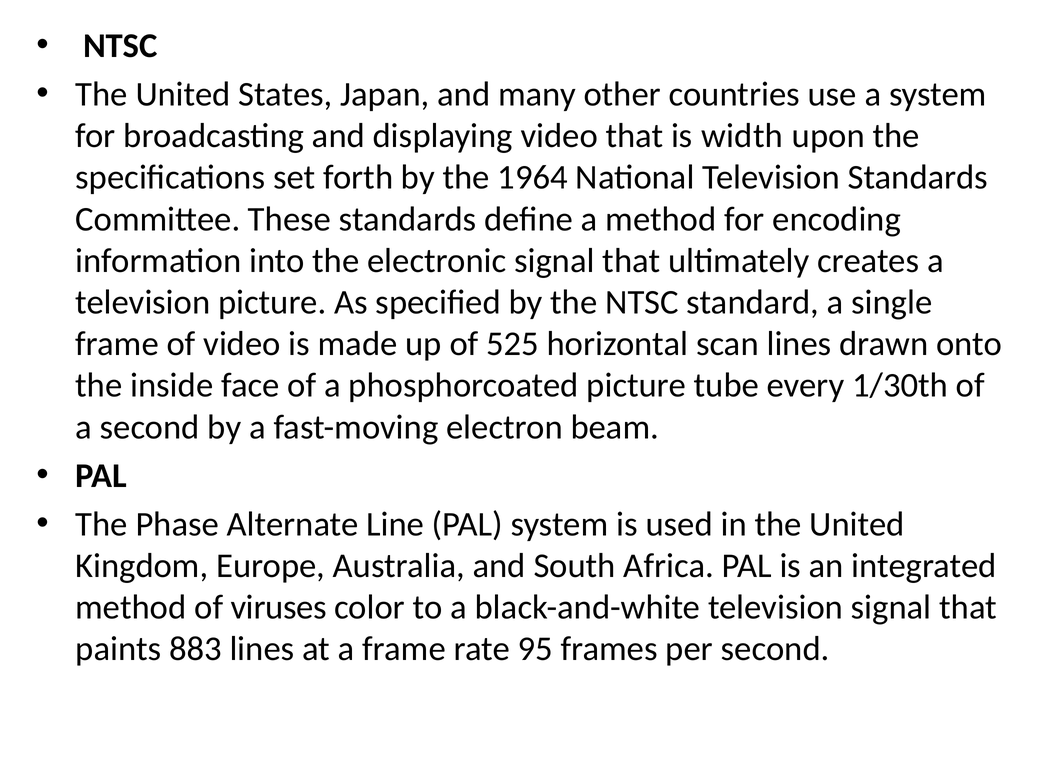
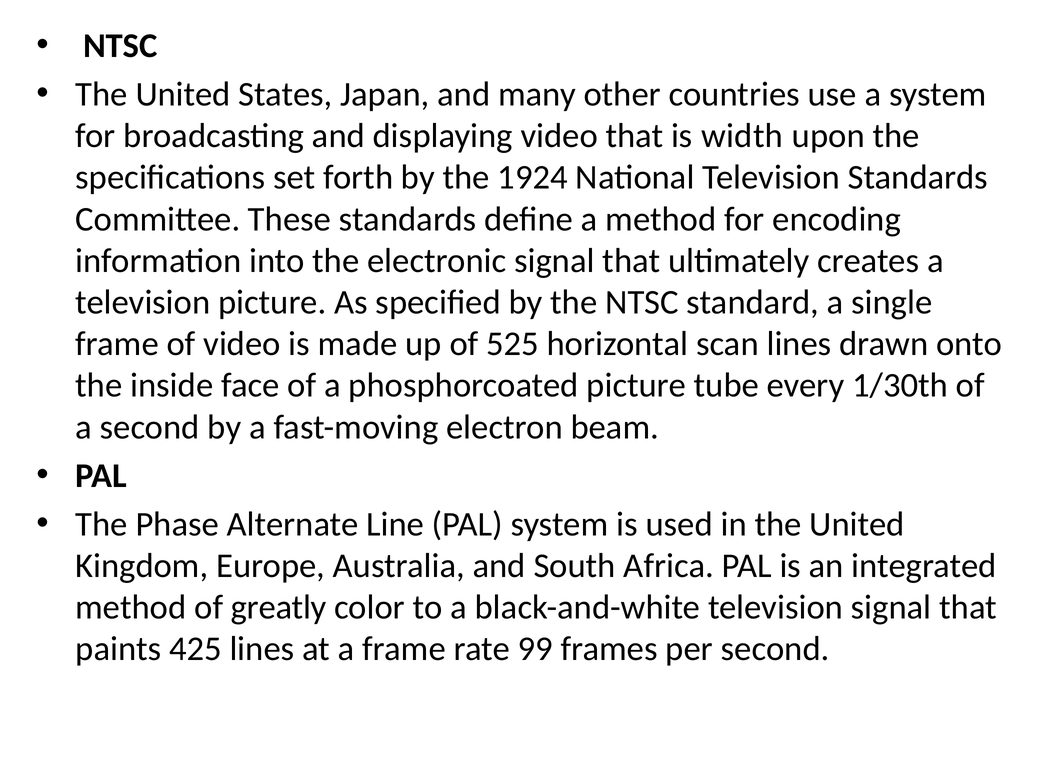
1964: 1964 -> 1924
viruses: viruses -> greatly
883: 883 -> 425
95: 95 -> 99
